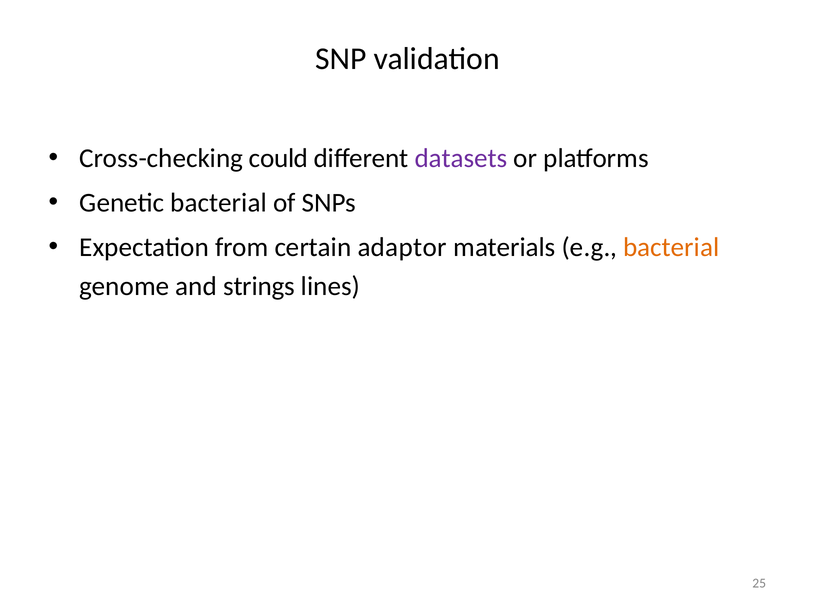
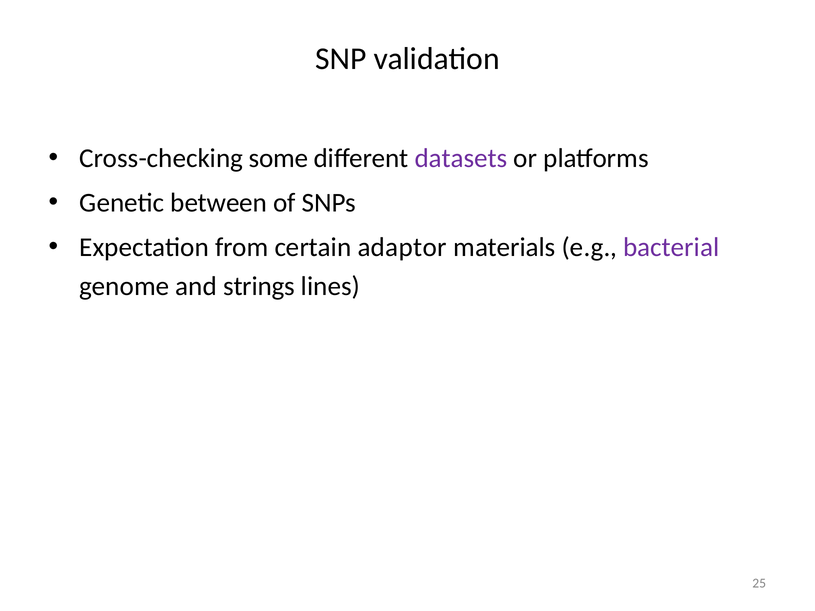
could: could -> some
Genetic bacterial: bacterial -> between
bacterial at (671, 247) colour: orange -> purple
